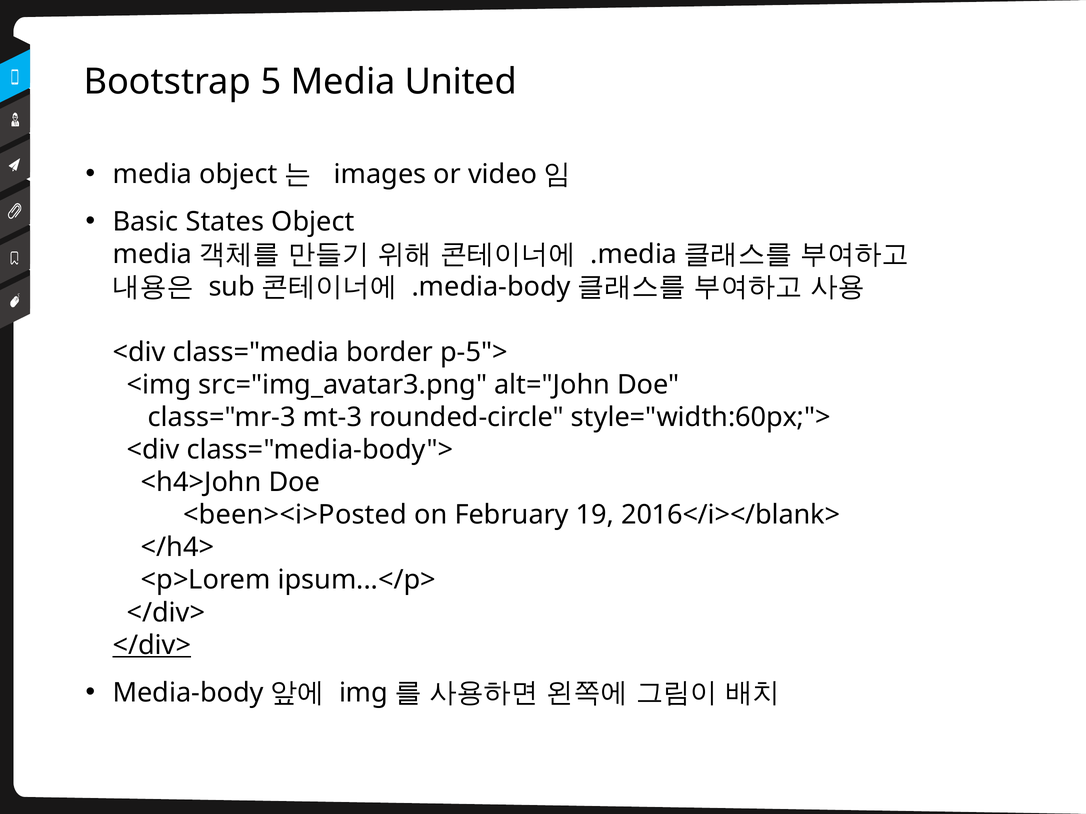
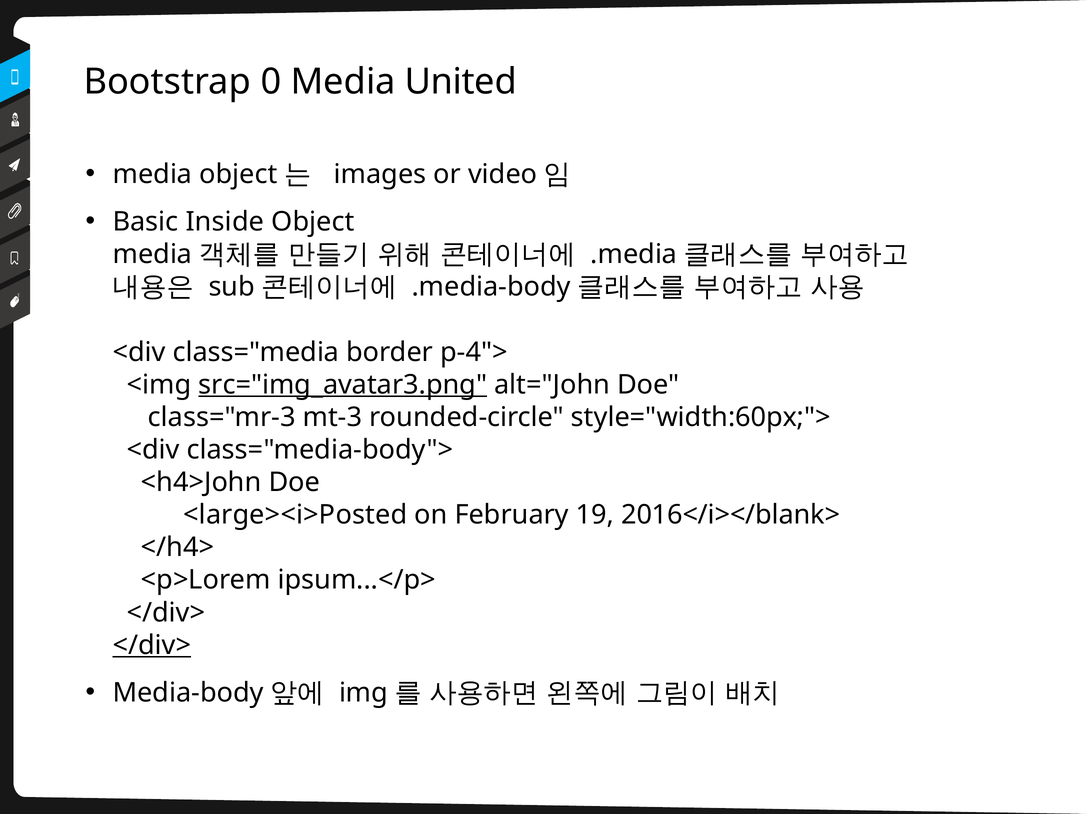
5: 5 -> 0
States: States -> Inside
p-5">: p-5"> -> p-4">
src="img_avatar3.png underline: none -> present
<been><i>Posted: <been><i>Posted -> <large><i>Posted
